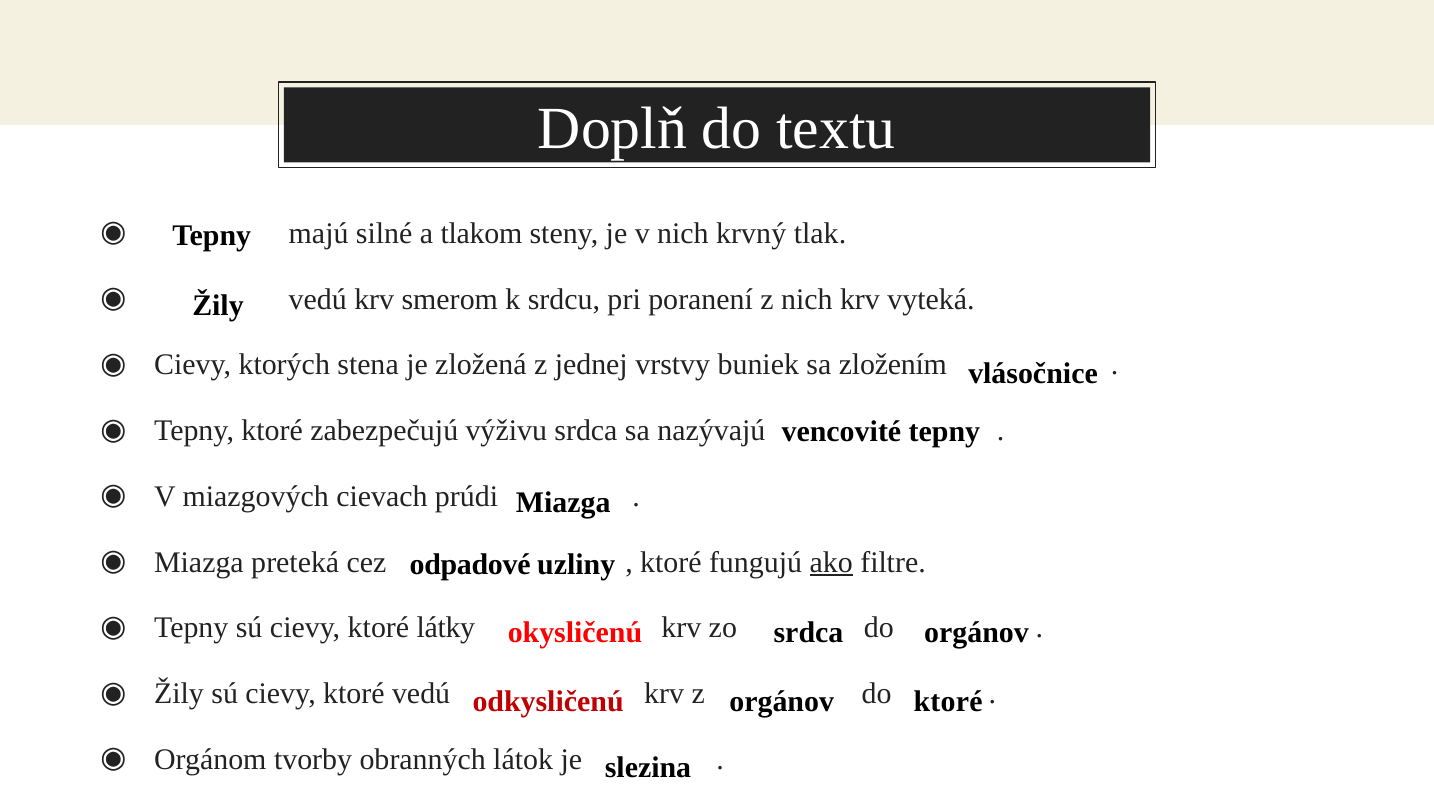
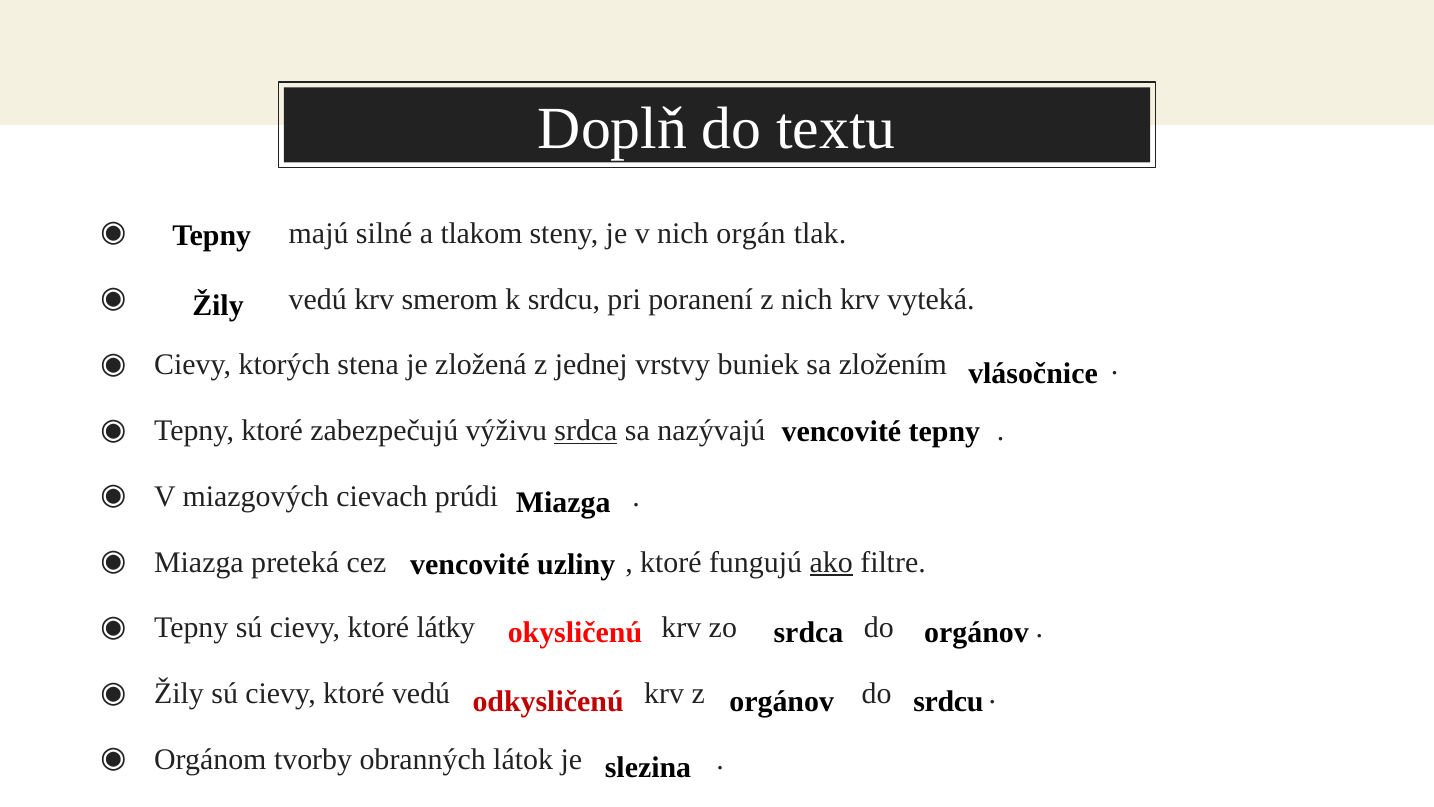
krvný: krvný -> orgán
srdca at (586, 431) underline: none -> present
odpadové at (470, 564): odpadové -> vencovité
orgánov ktoré: ktoré -> srdcu
